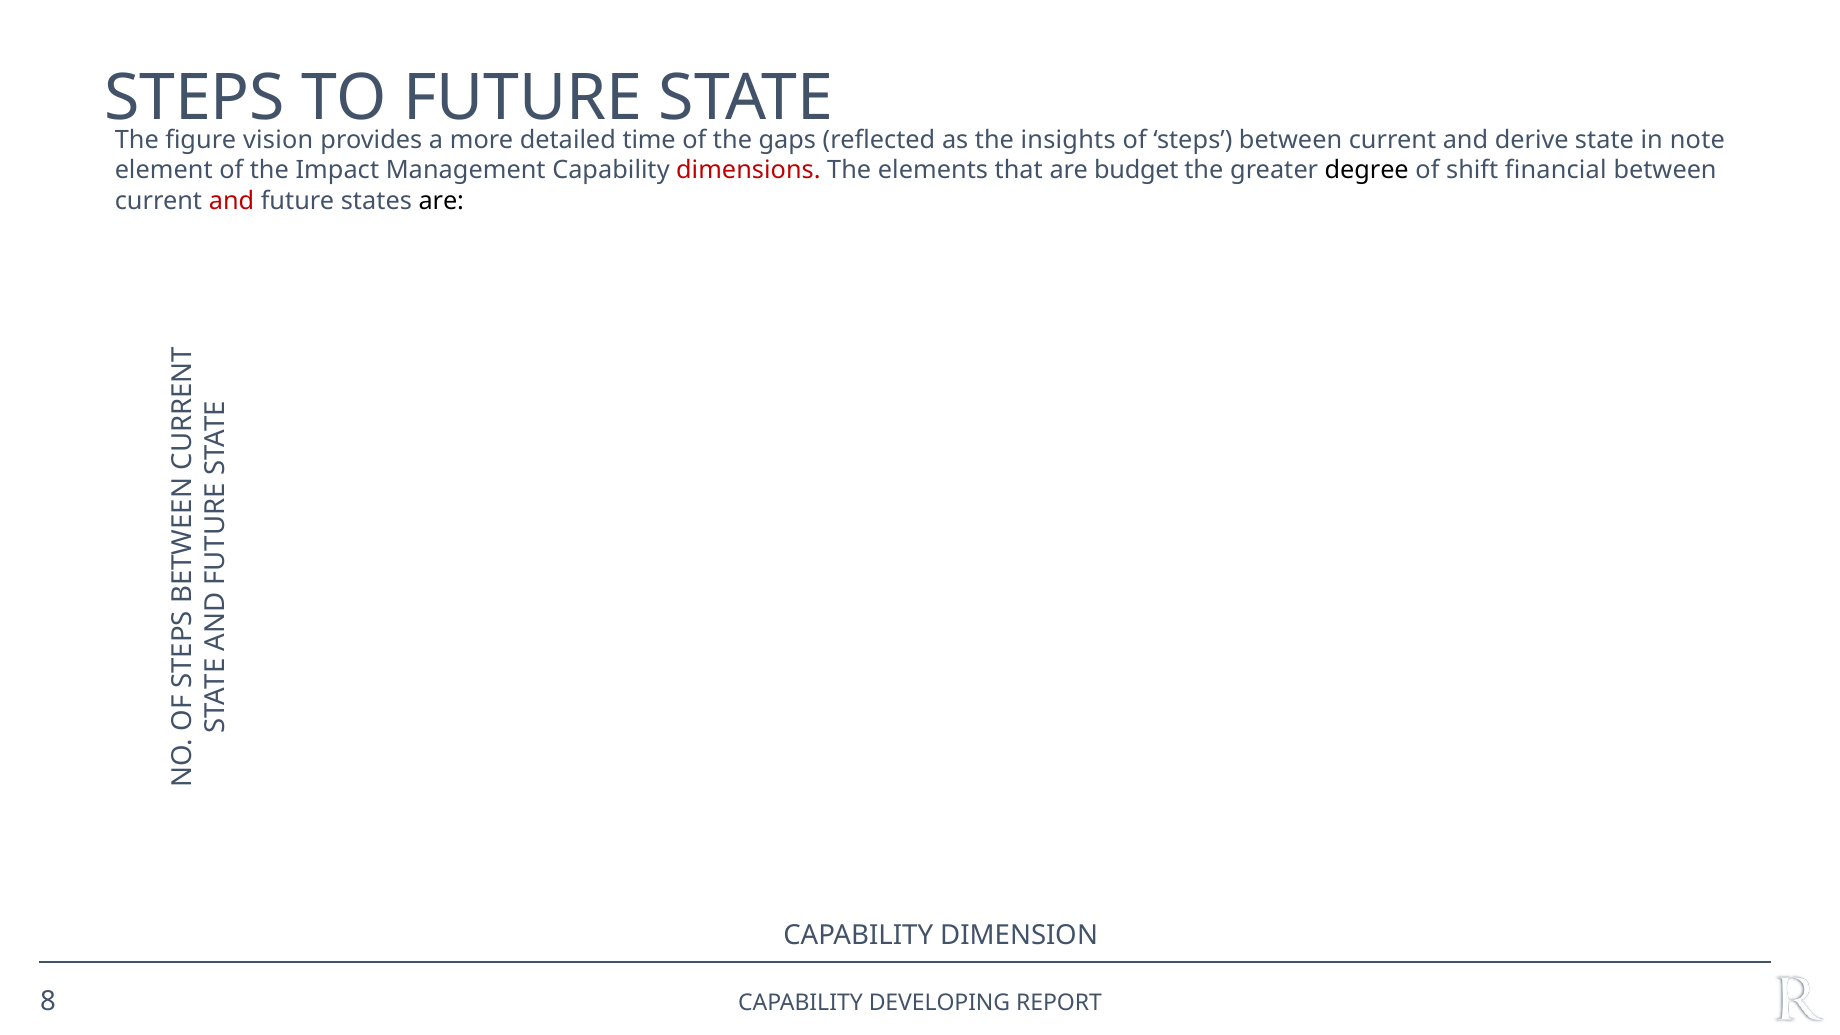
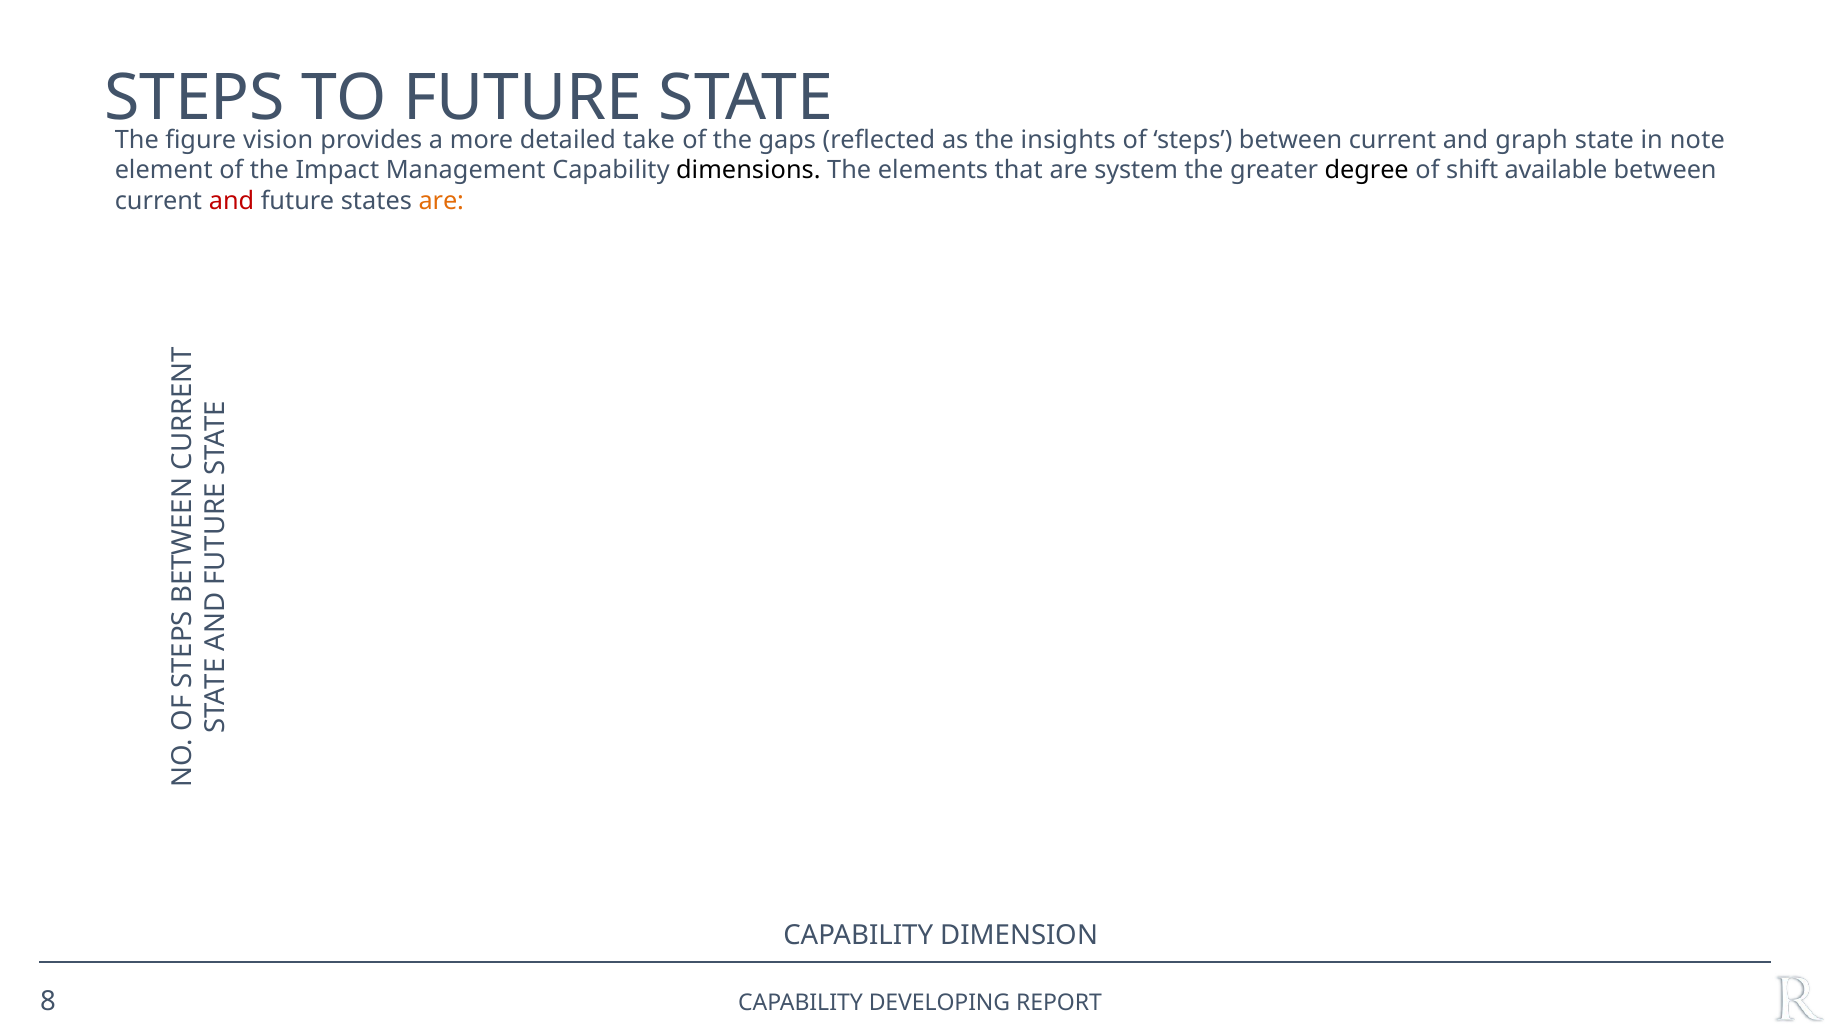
time: time -> take
derive: derive -> graph
dimensions colour: red -> black
budget: budget -> system
financial: financial -> available
are at (441, 201) colour: black -> orange
